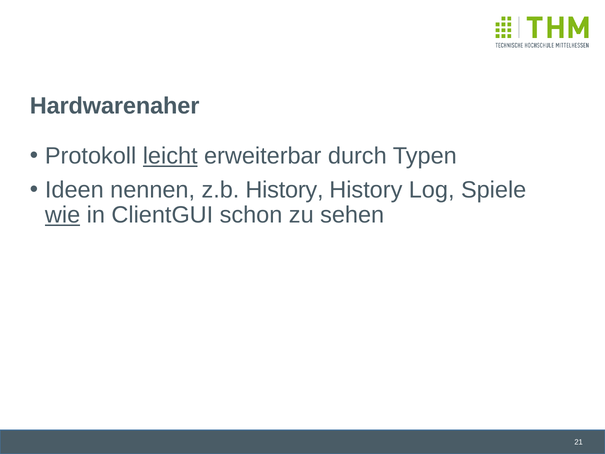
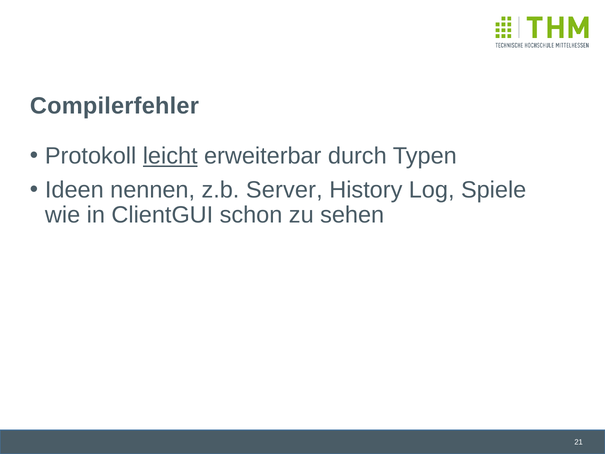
Hardwarenaher: Hardwarenaher -> Compilerfehler
z.b History: History -> Server
wie underline: present -> none
